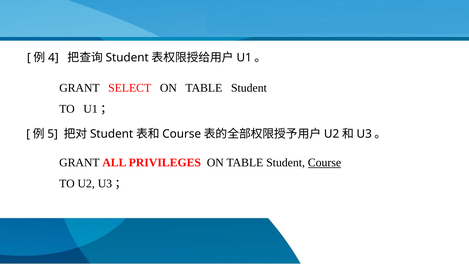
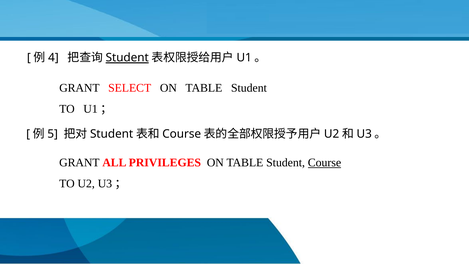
Student at (127, 58) underline: none -> present
